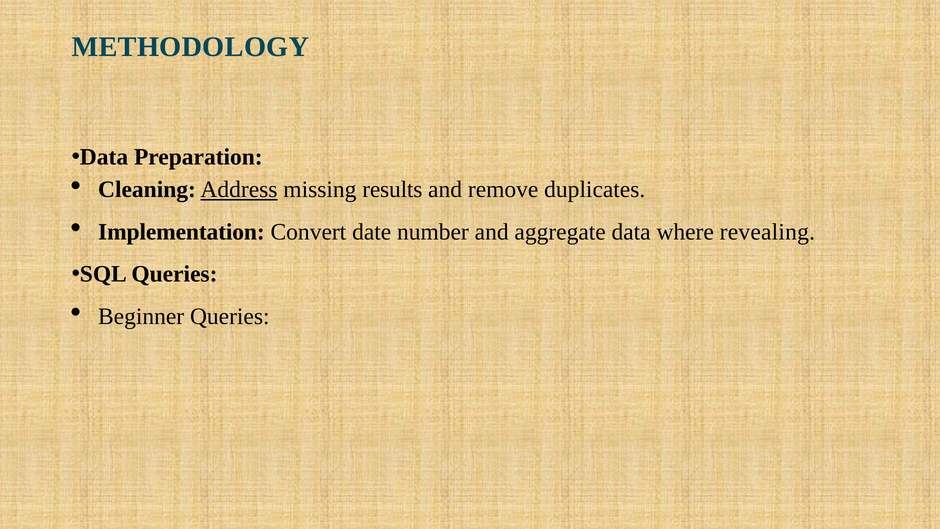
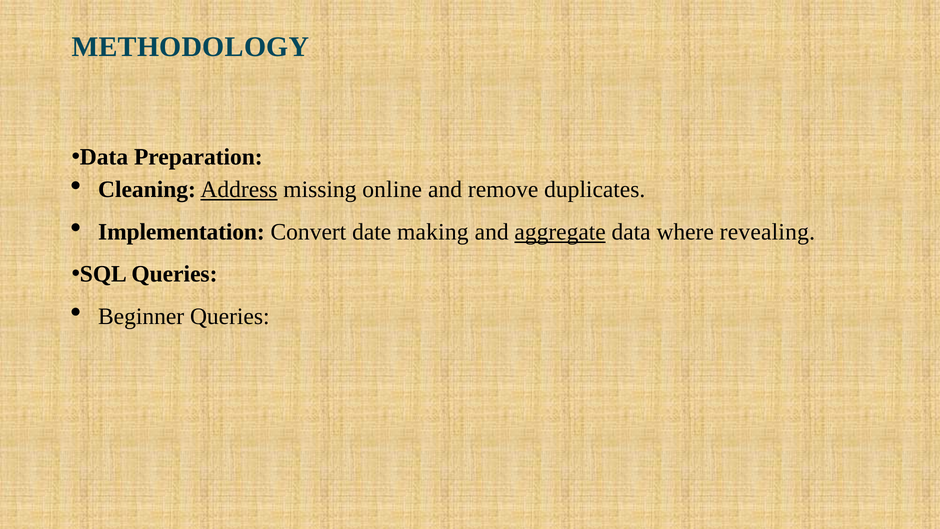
results: results -> online
number: number -> making
aggregate underline: none -> present
